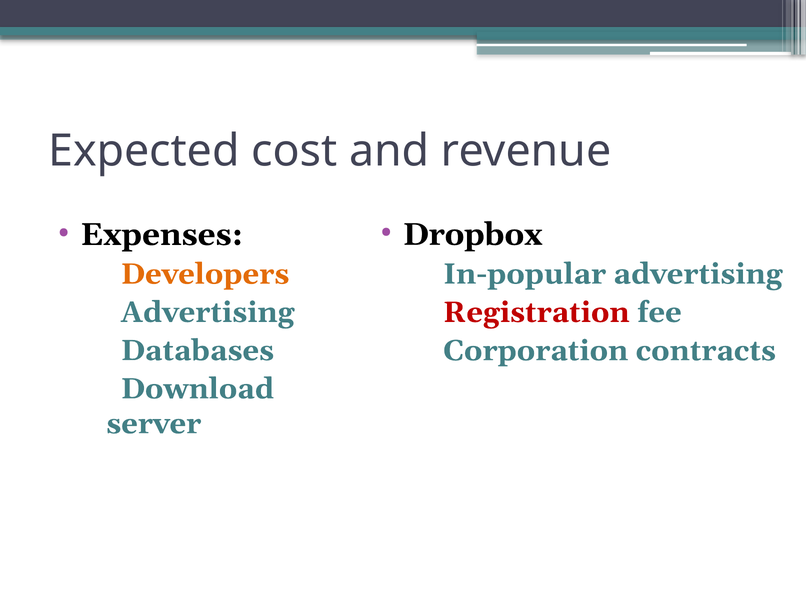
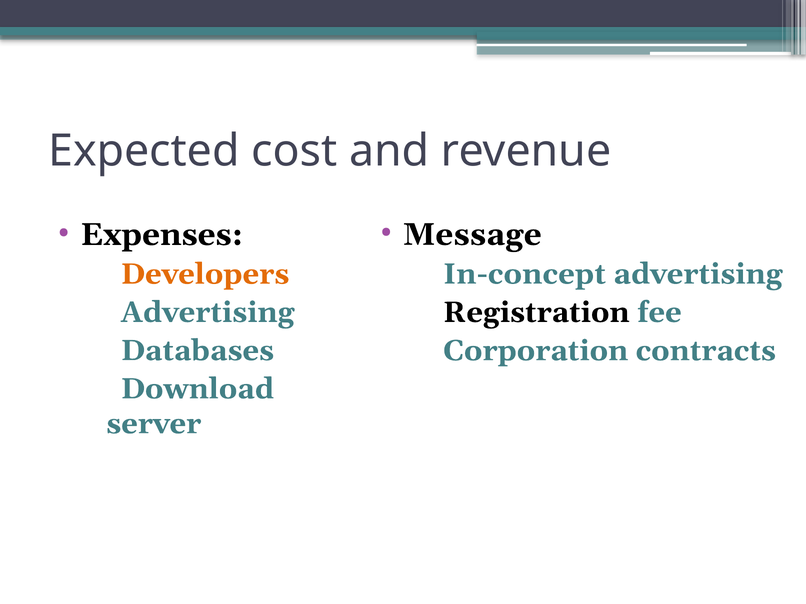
Dropbox: Dropbox -> Message
In-popular: In-popular -> In-concept
Registration colour: red -> black
